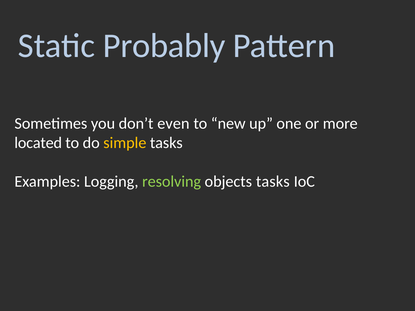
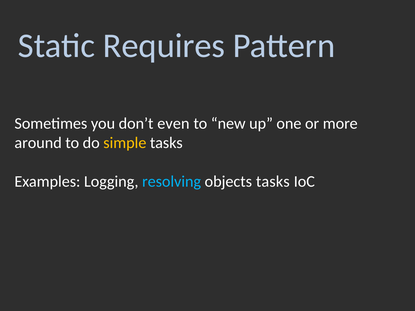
Probably: Probably -> Requires
located: located -> around
resolving colour: light green -> light blue
